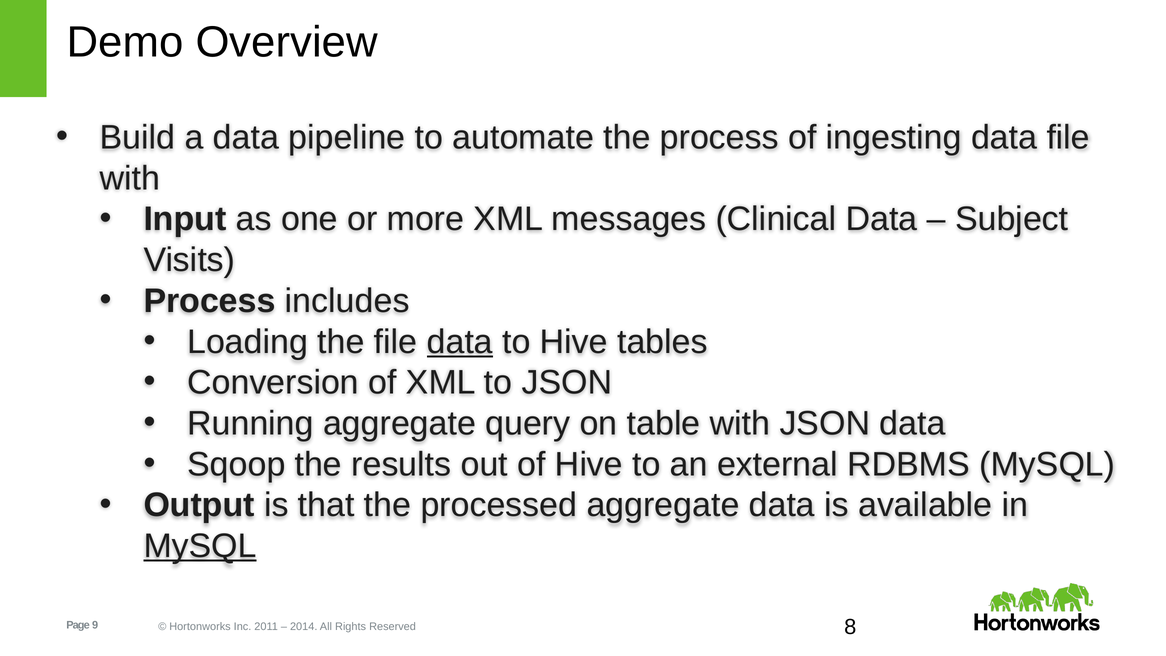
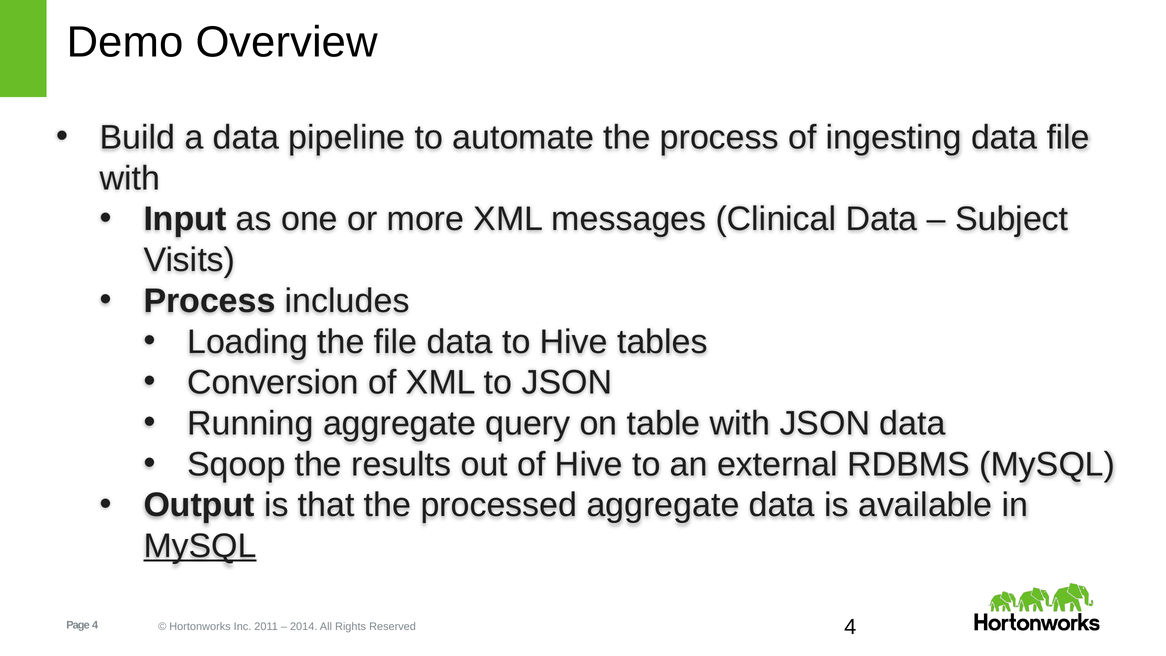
data at (460, 342) underline: present -> none
9 at (95, 625): 9 -> 4
8 at (850, 627): 8 -> 4
